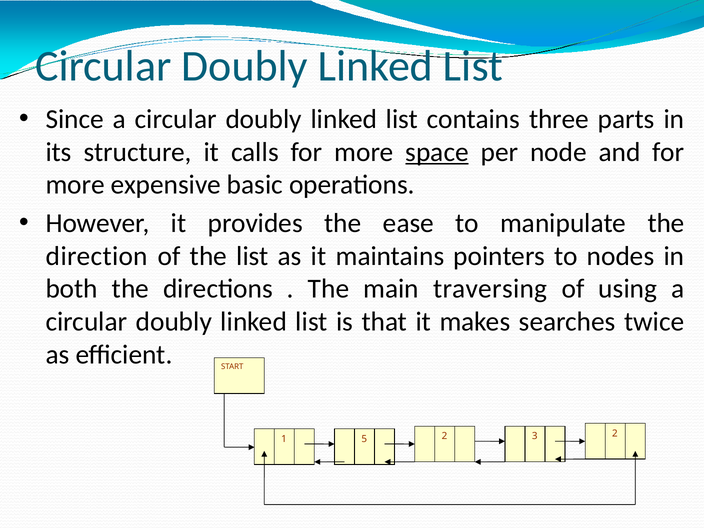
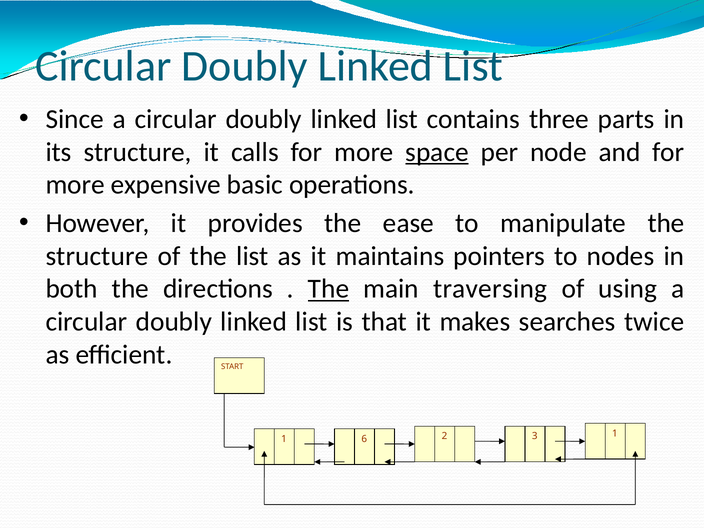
direction at (97, 256): direction -> structure
The at (329, 289) underline: none -> present
5: 5 -> 6
3 2: 2 -> 1
